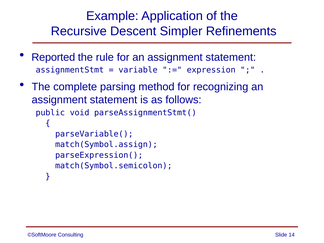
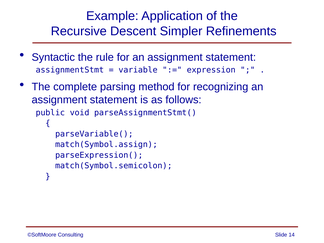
Reported: Reported -> Syntactic
